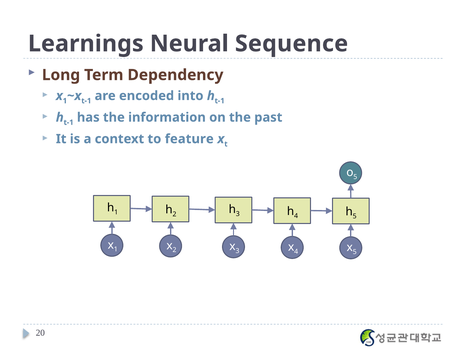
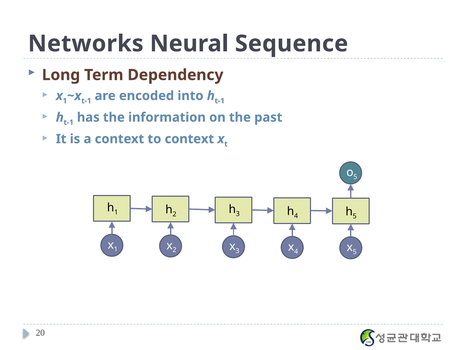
Learnings: Learnings -> Networks
to feature: feature -> context
